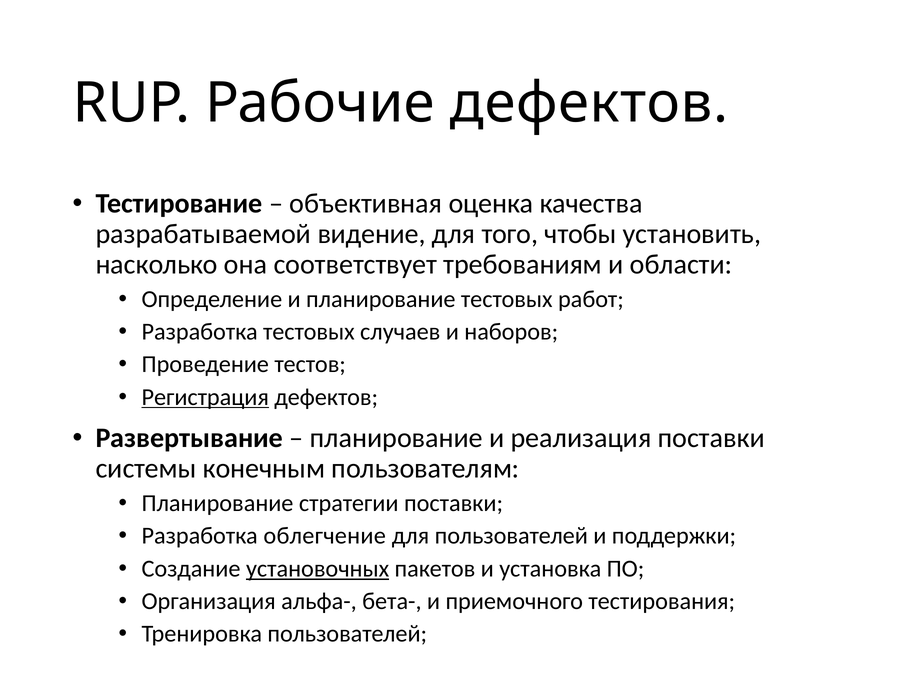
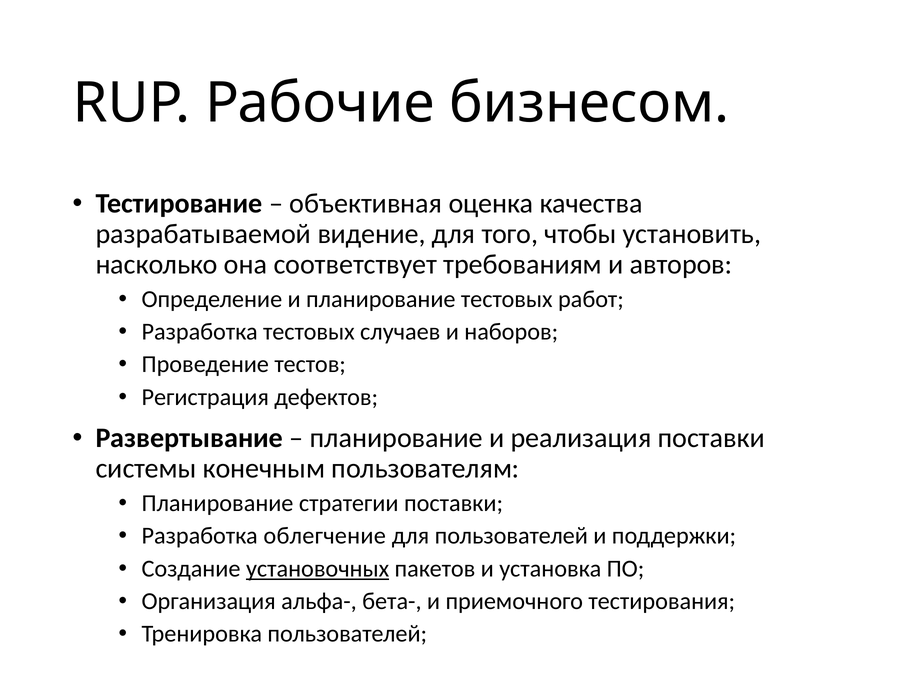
Рабочие дефектов: дефектов -> бизнесом
области: области -> авторов
Регистрация underline: present -> none
